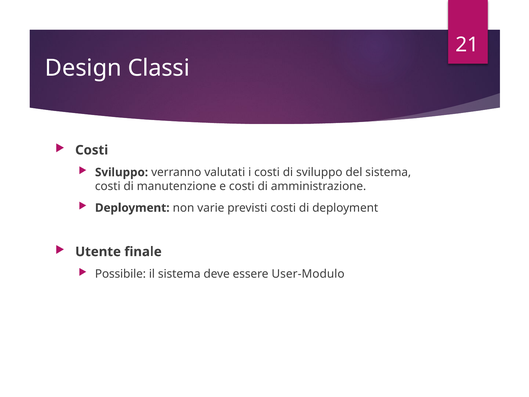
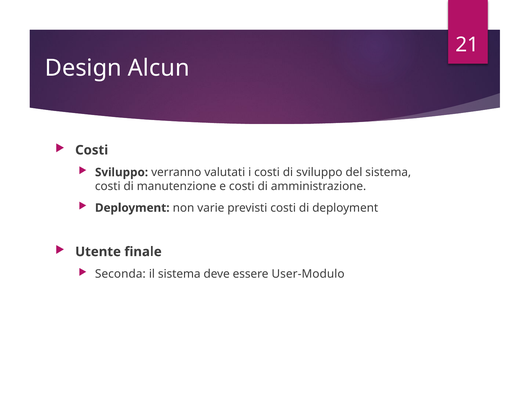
Classi: Classi -> Alcun
Possibile: Possibile -> Seconda
